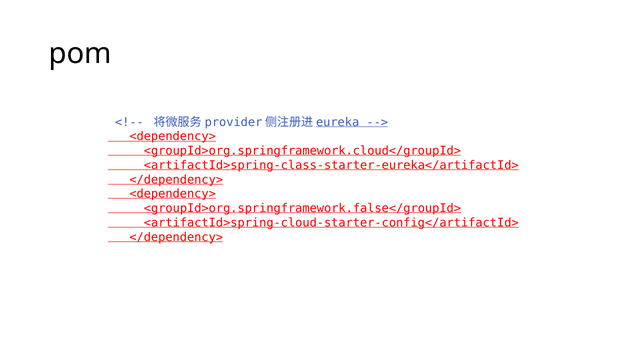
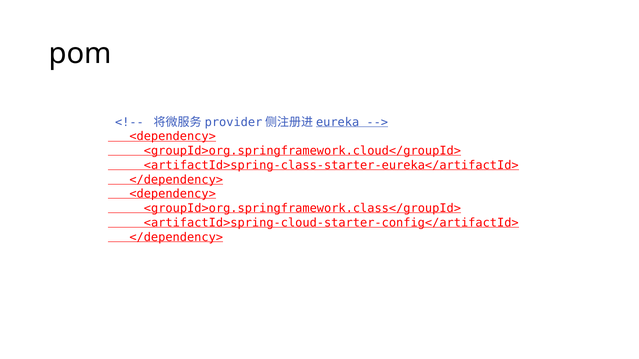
<groupId>org.springframework.false</groupId>: <groupId>org.springframework.false</groupId> -> <groupId>org.springframework.class</groupId>
